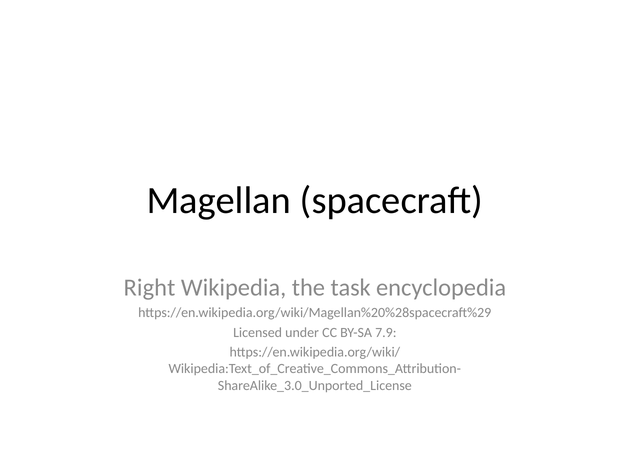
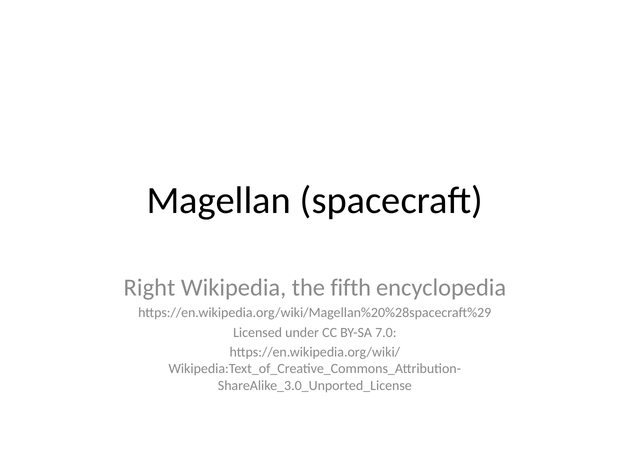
task: task -> fifth
7.9: 7.9 -> 7.0
